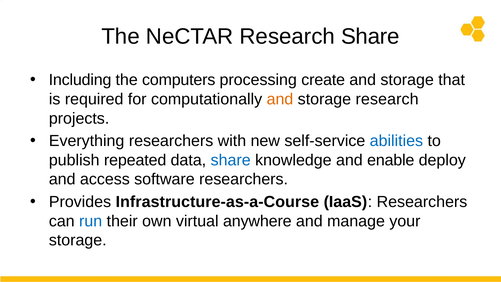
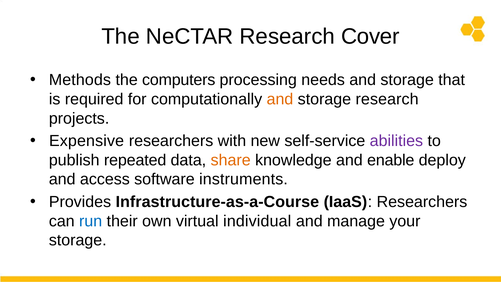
Research Share: Share -> Cover
Including: Including -> Methods
create: create -> needs
Everything: Everything -> Expensive
abilities colour: blue -> purple
share at (231, 160) colour: blue -> orange
software researchers: researchers -> instruments
anywhere: anywhere -> individual
